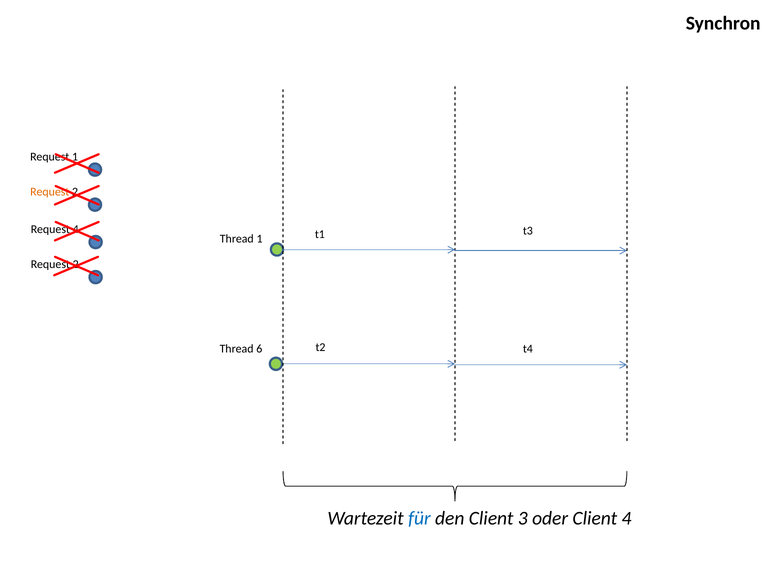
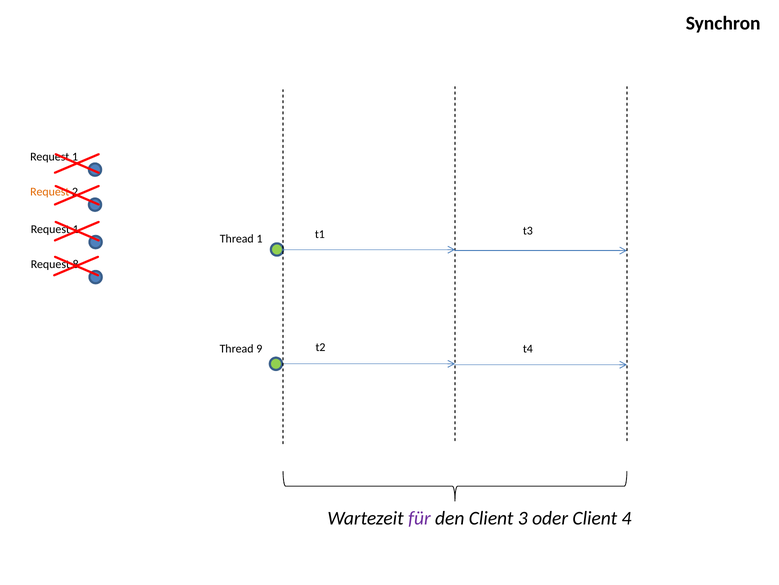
4 at (76, 229): 4 -> 1
2 at (76, 264): 2 -> 8
6: 6 -> 9
für colour: blue -> purple
